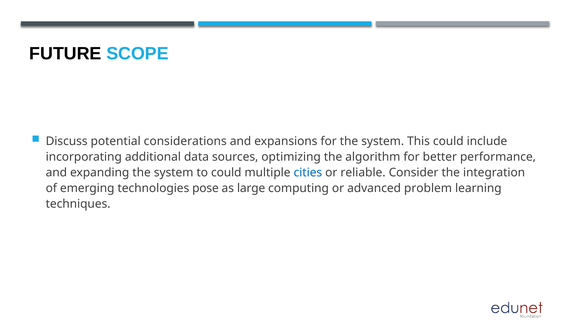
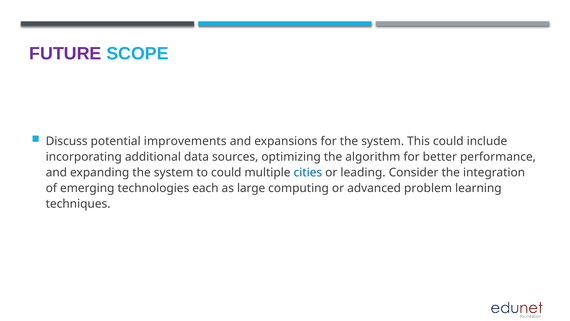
FUTURE colour: black -> purple
considerations: considerations -> improvements
reliable: reliable -> leading
pose: pose -> each
